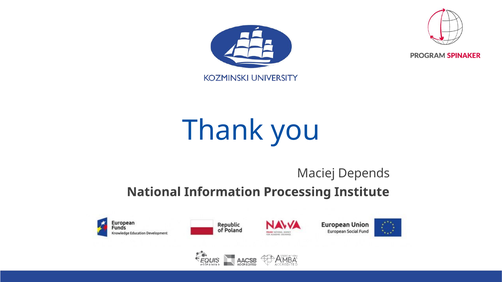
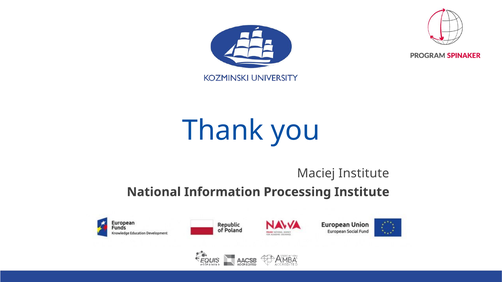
Maciej Depends: Depends -> Institute
